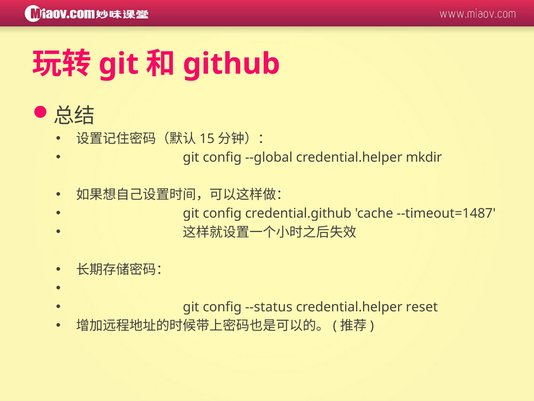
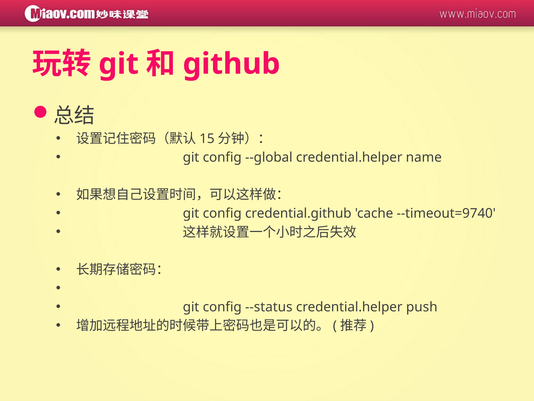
mkdir: mkdir -> name
--timeout=1487: --timeout=1487 -> --timeout=9740
reset: reset -> push
